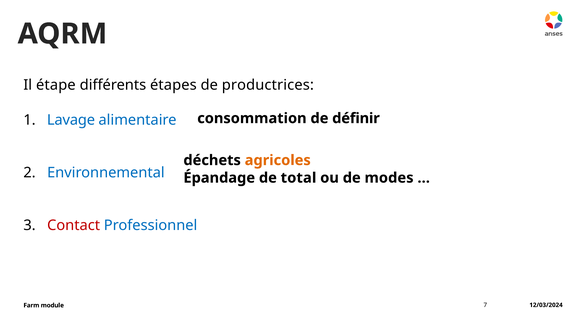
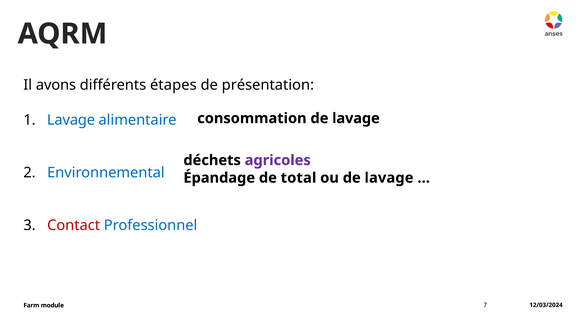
étape: étape -> avons
productrices: productrices -> présentation
consommation de définir: définir -> lavage
agricoles colour: orange -> purple
ou de modes: modes -> lavage
